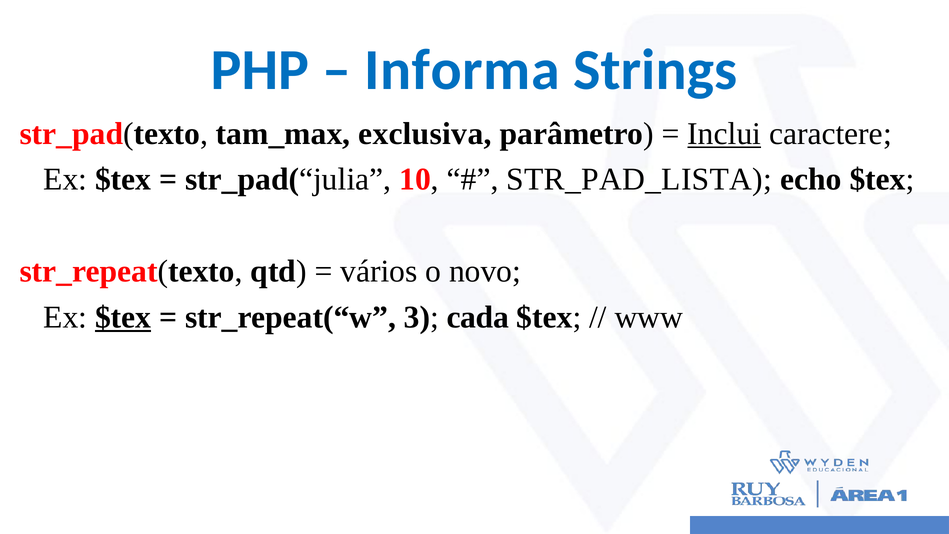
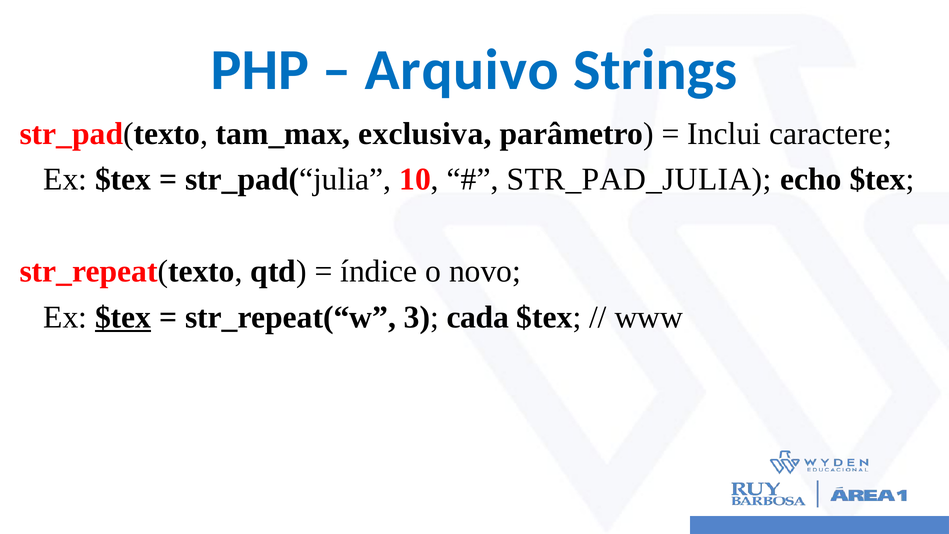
Informa: Informa -> Arquivo
Inclui underline: present -> none
STR_PAD_LISTA: STR_PAD_LISTA -> STR_PAD_JULIA
vários: vários -> índice
